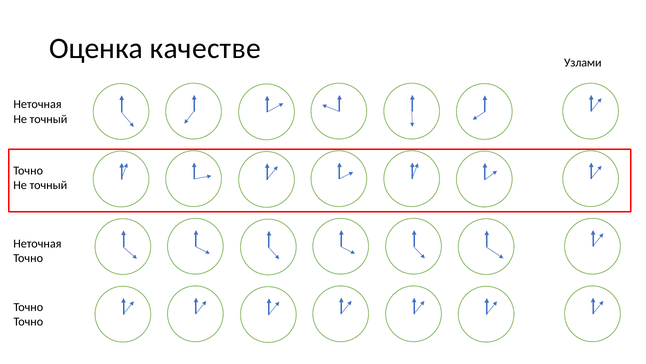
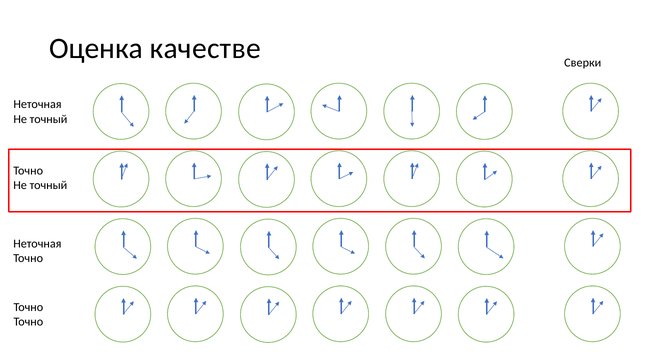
Узлами: Узлами -> Сверки
